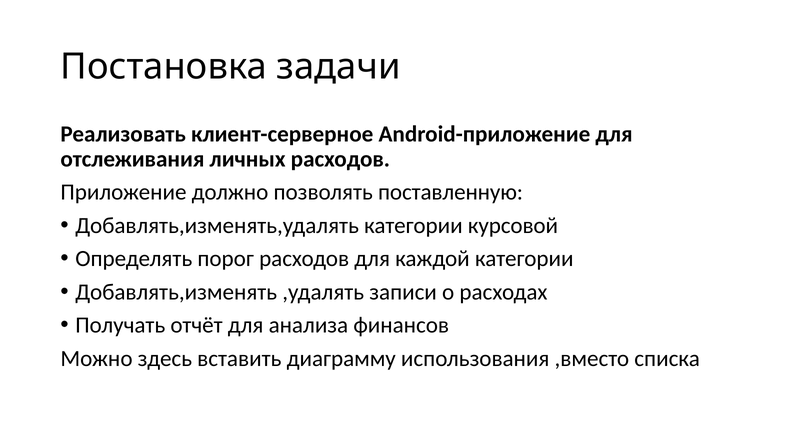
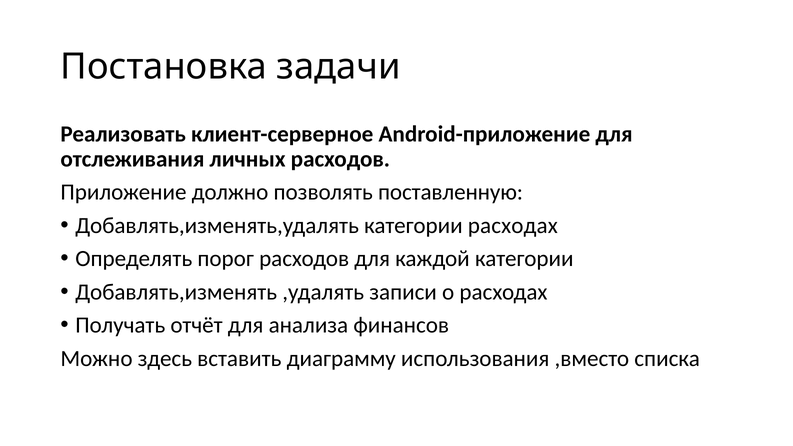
категории курсовой: курсовой -> расходах
